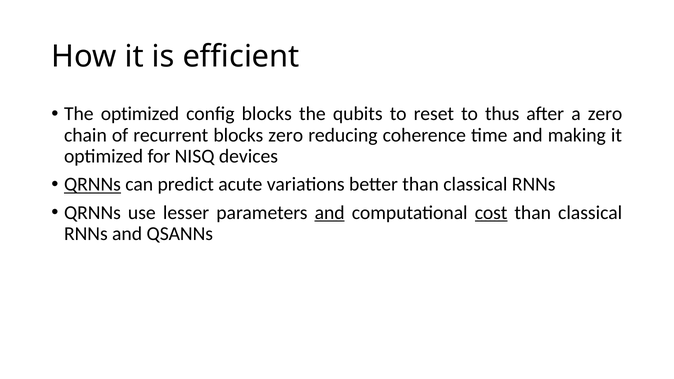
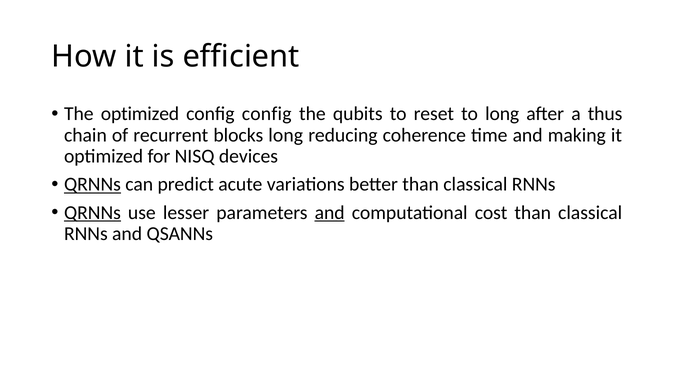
config blocks: blocks -> config
to thus: thus -> long
a zero: zero -> thus
blocks zero: zero -> long
QRNNs at (92, 213) underline: none -> present
cost underline: present -> none
